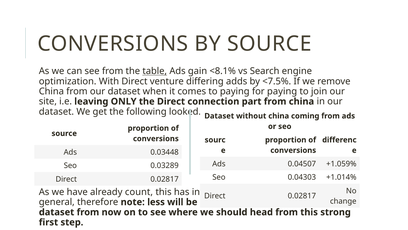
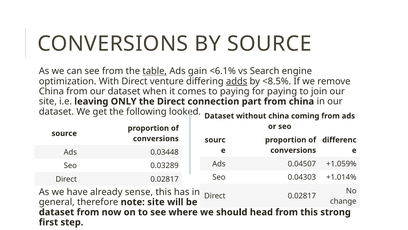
<8.1%: <8.1% -> <6.1%
adds underline: none -> present
<7.5%: <7.5% -> <8.5%
count: count -> sense
note less: less -> site
